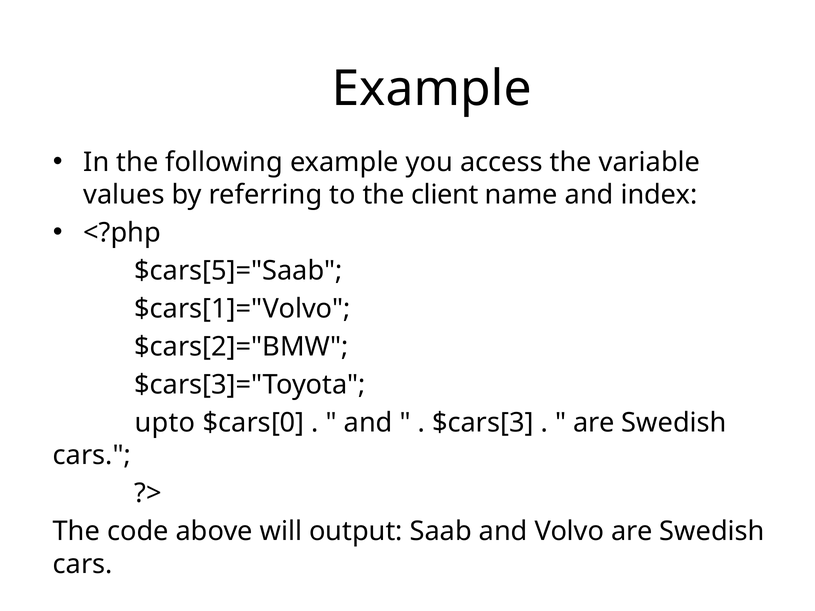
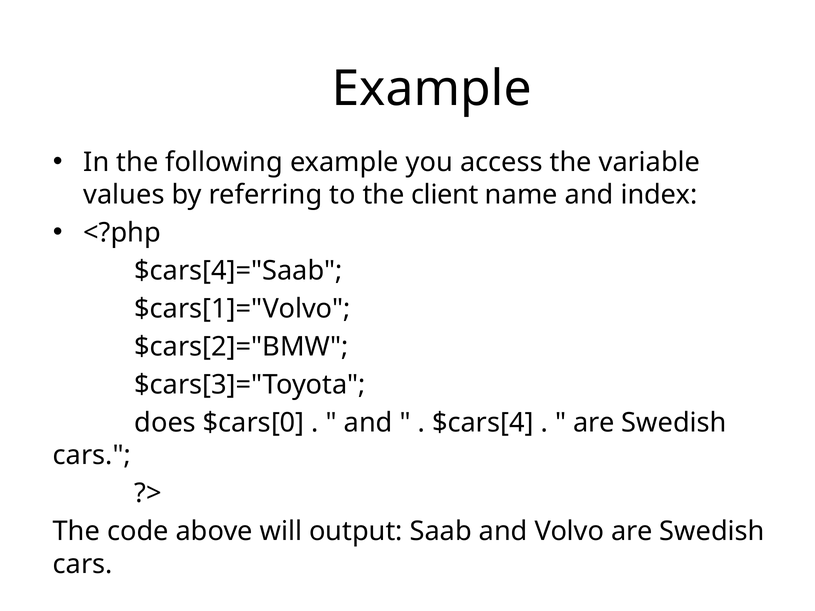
$cars[5]="Saab: $cars[5]="Saab -> $cars[4]="Saab
upto: upto -> does
$cars[3: $cars[3 -> $cars[4
